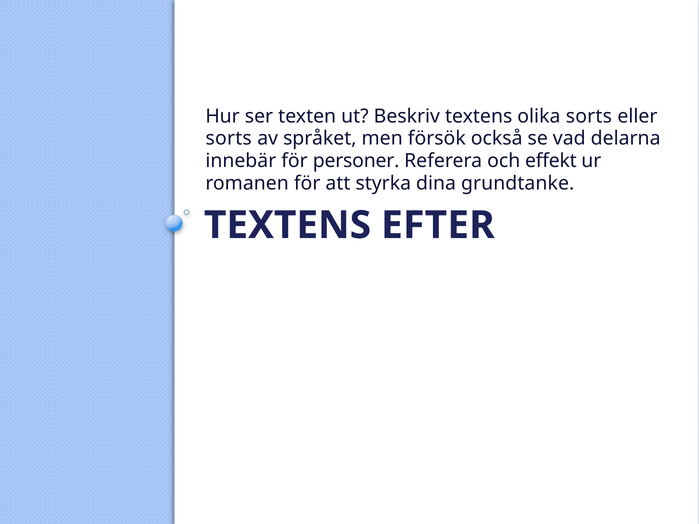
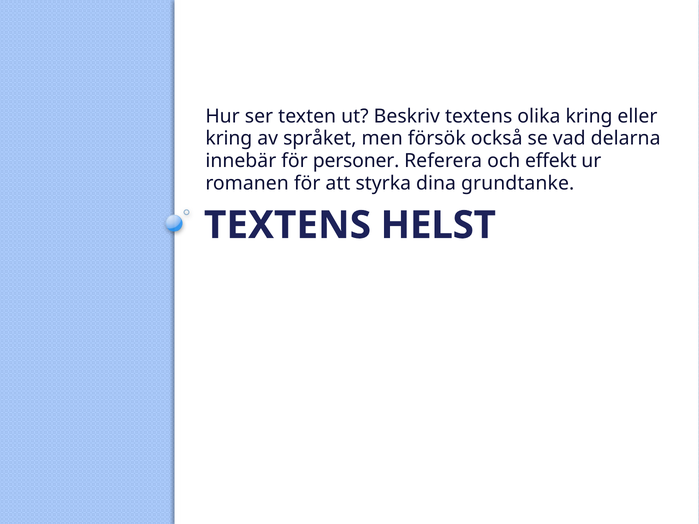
olika sorts: sorts -> kring
sorts at (229, 139): sorts -> kring
EFTER: EFTER -> HELST
